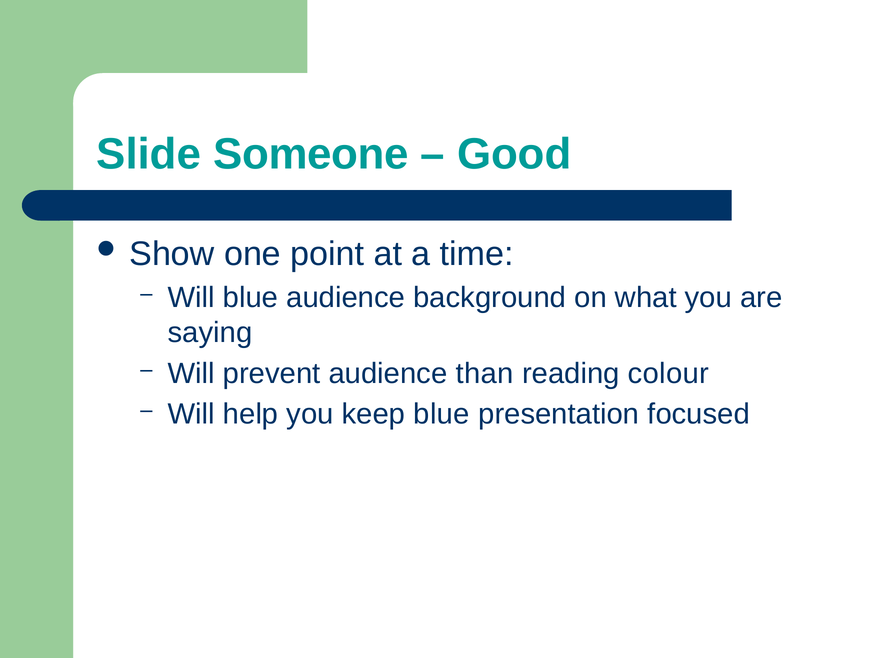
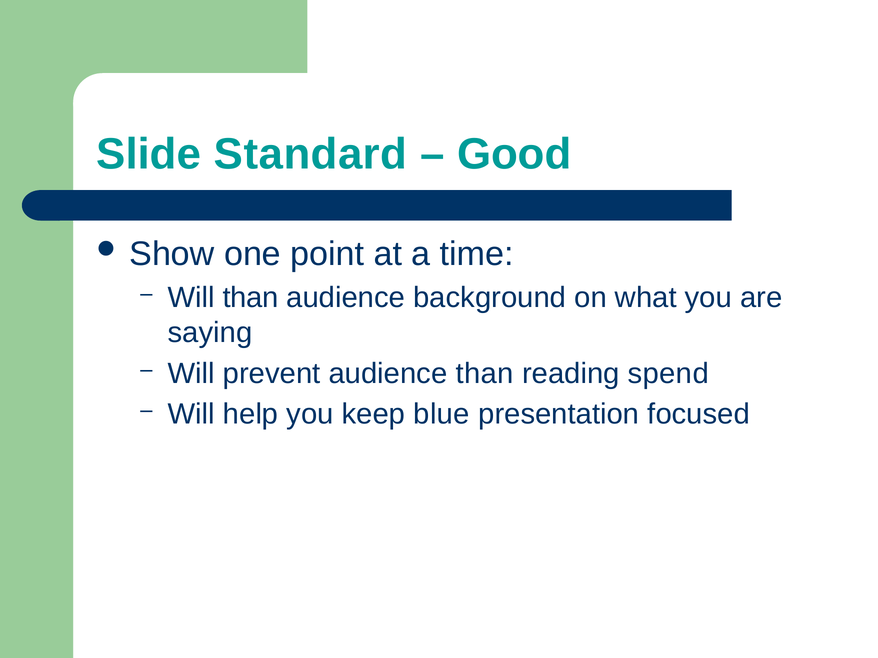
Someone: Someone -> Standard
Will blue: blue -> than
colour: colour -> spend
